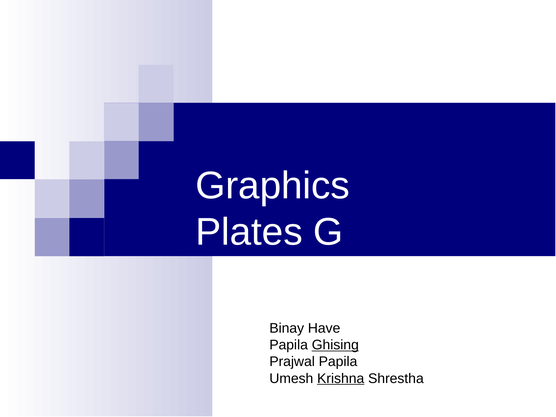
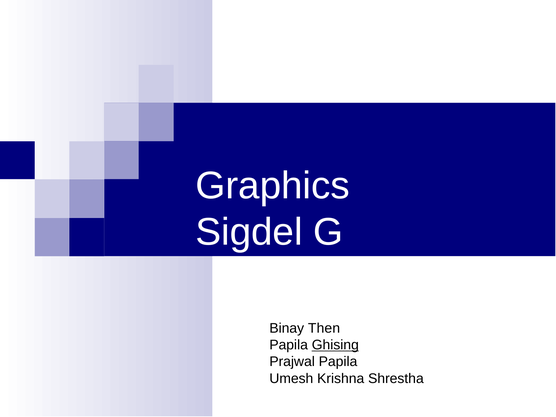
Plates: Plates -> Sigdel
Have: Have -> Then
Krishna underline: present -> none
